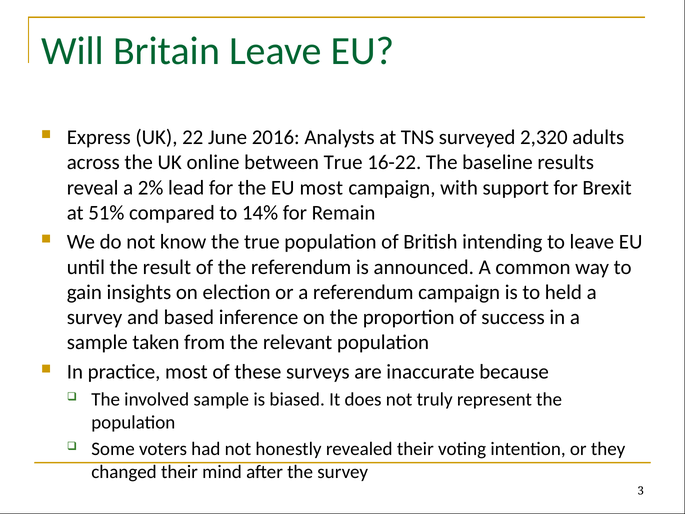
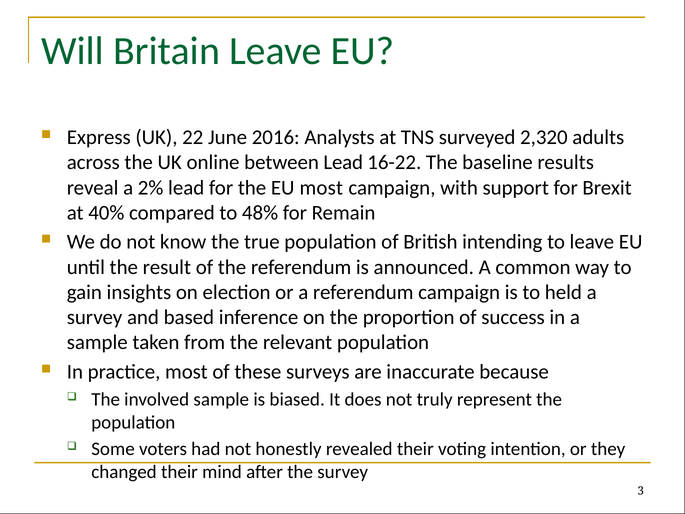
between True: True -> Lead
51%: 51% -> 40%
14%: 14% -> 48%
